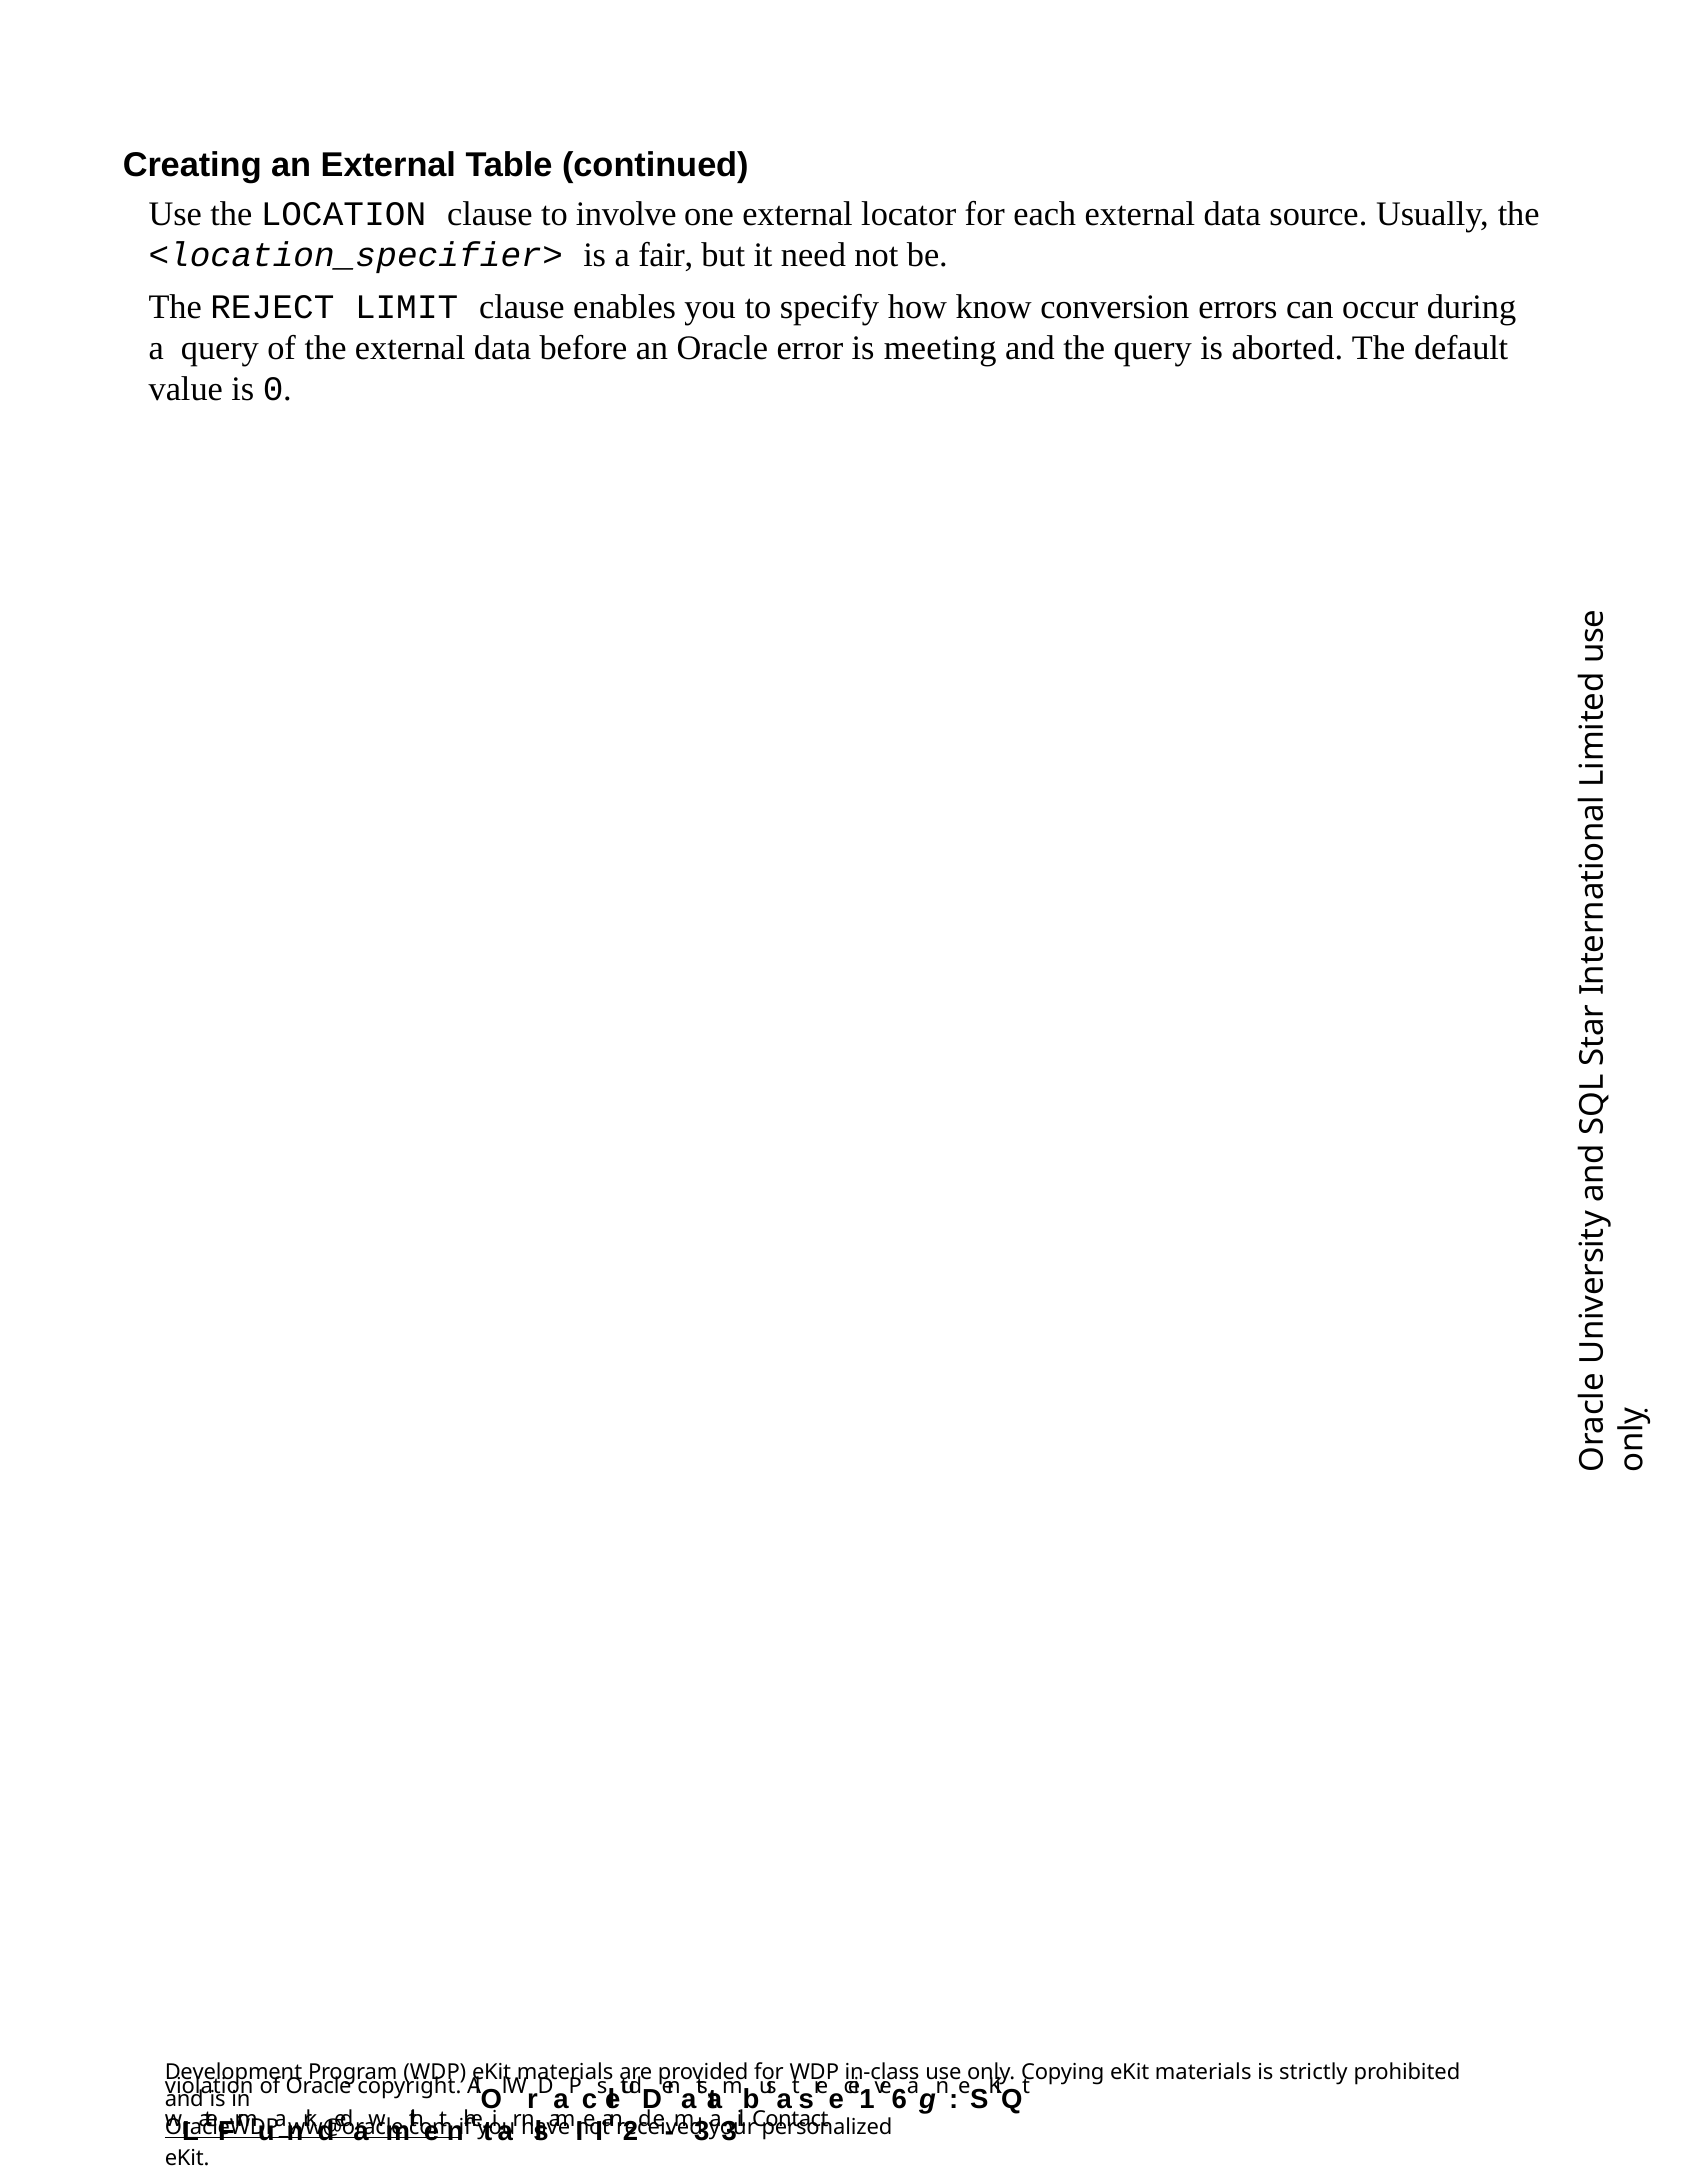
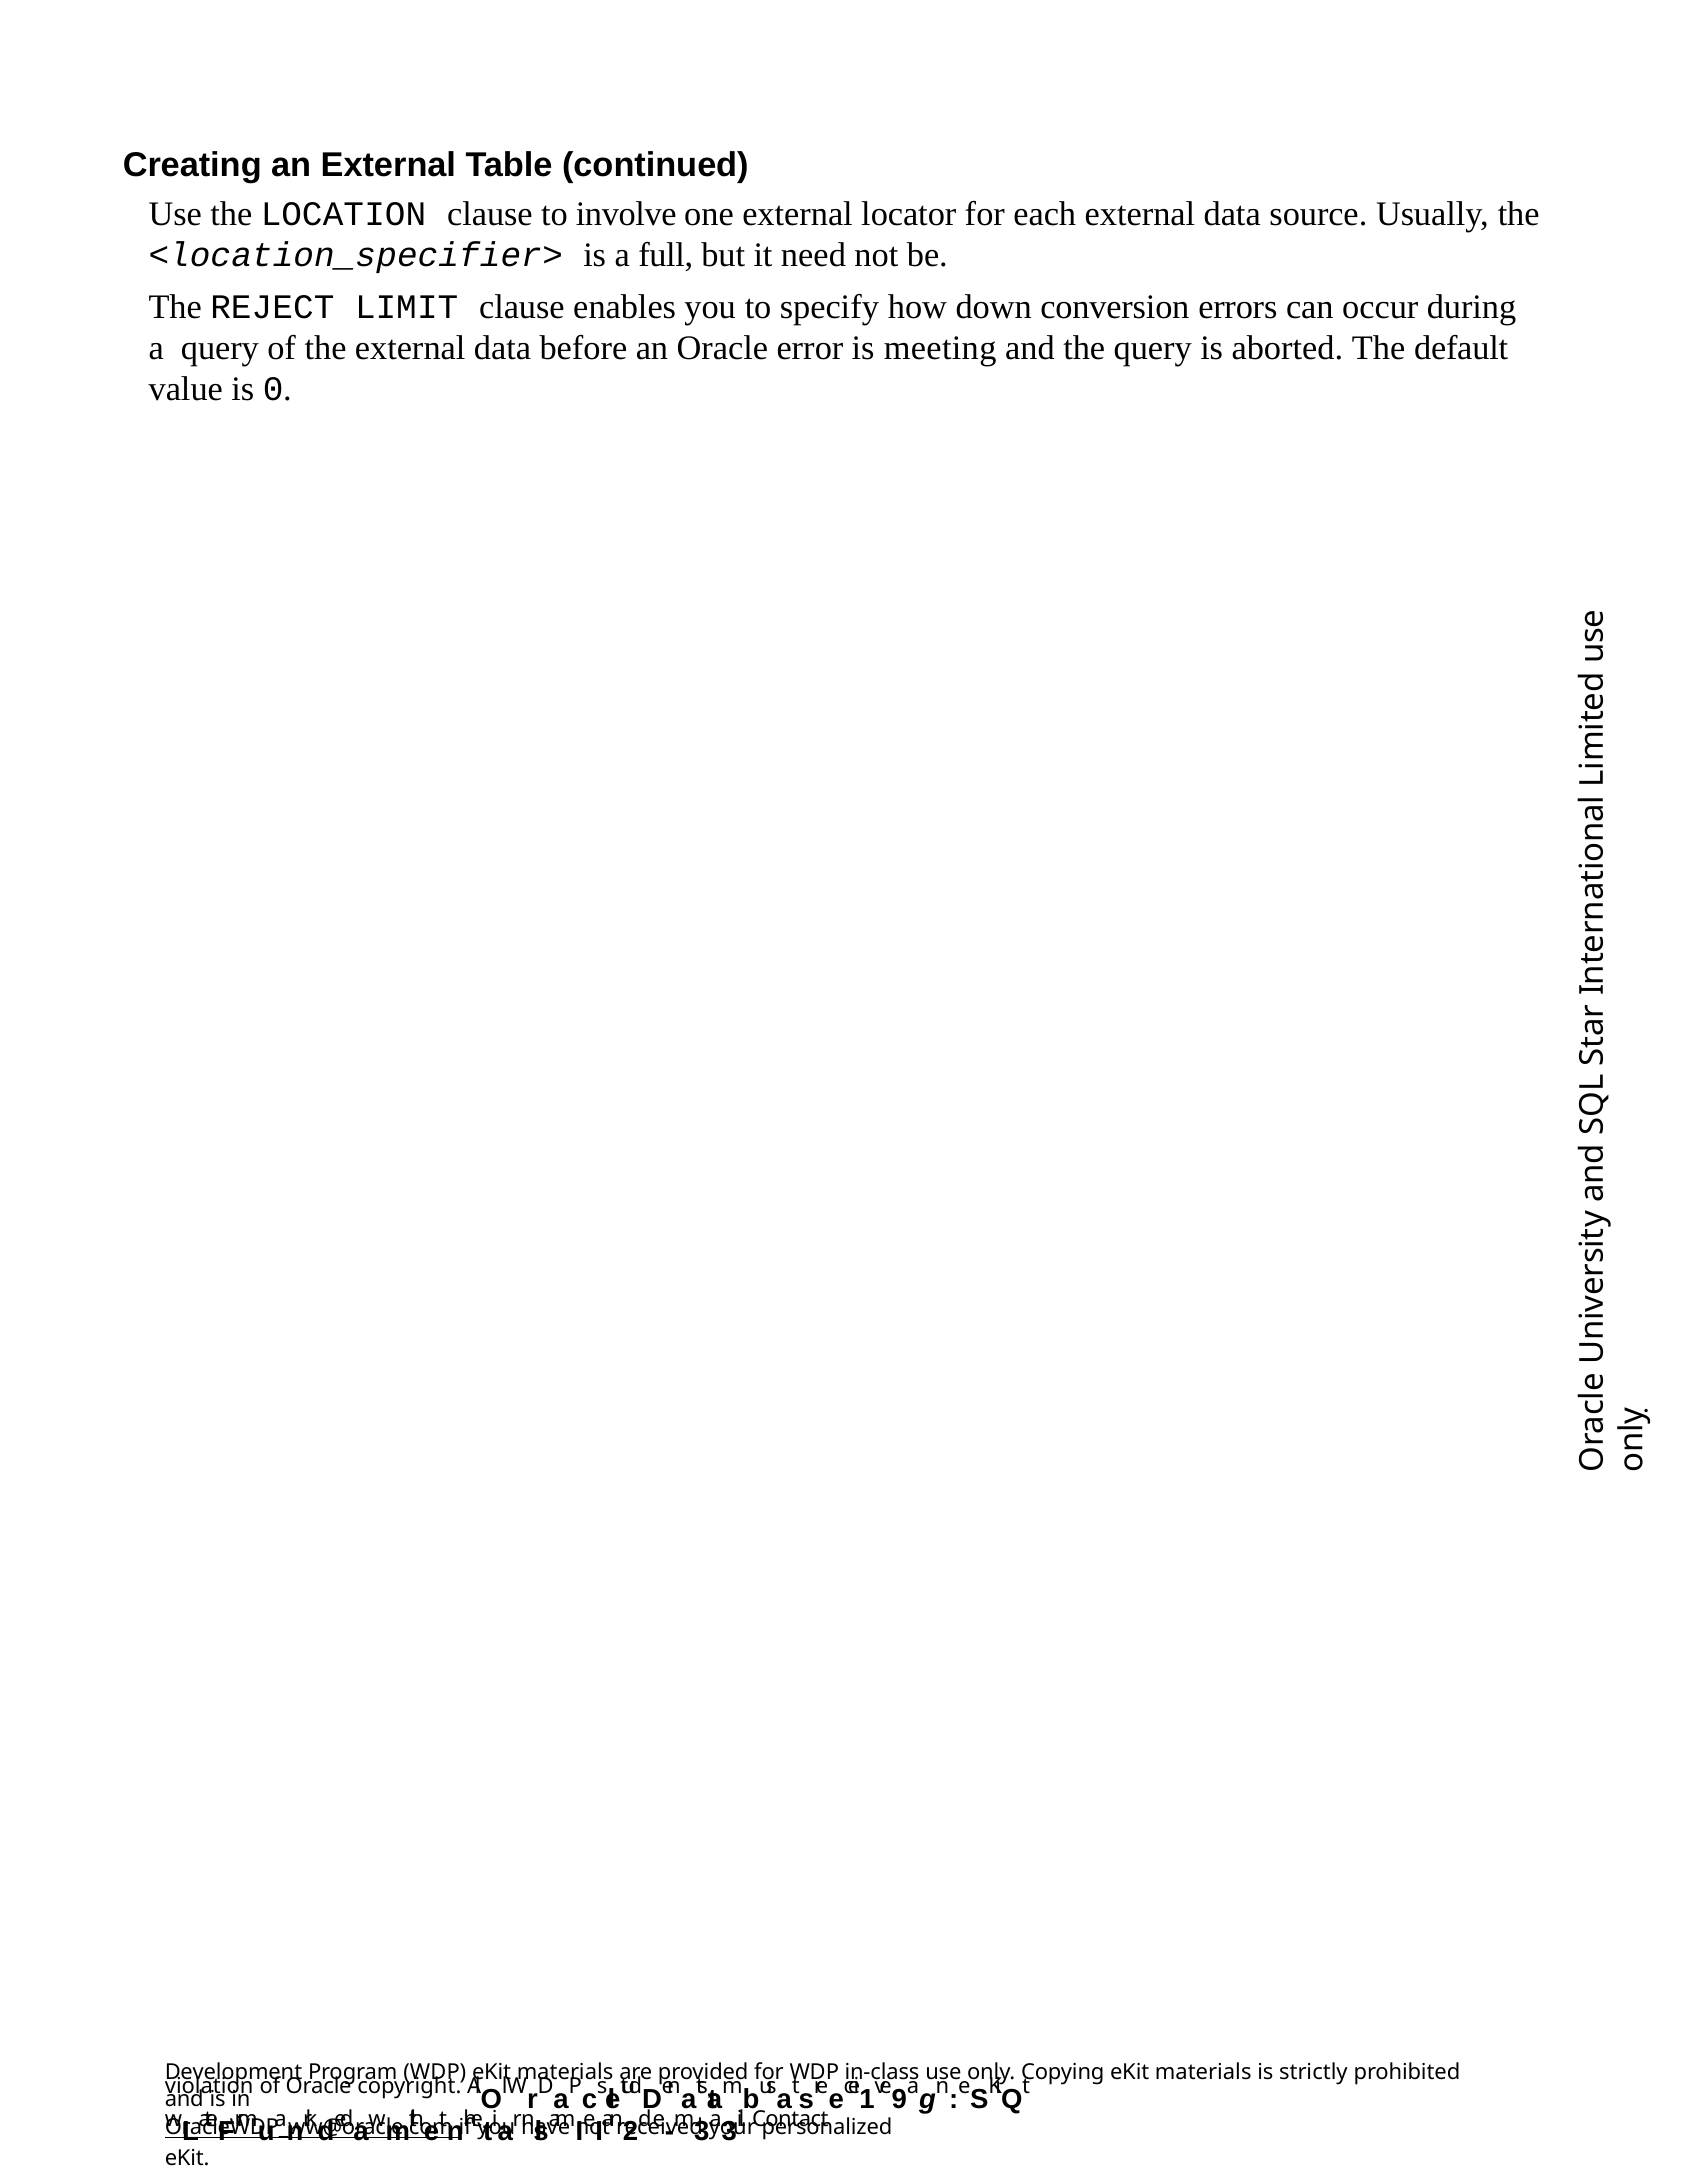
fair: fair -> full
know: know -> down
6: 6 -> 9
